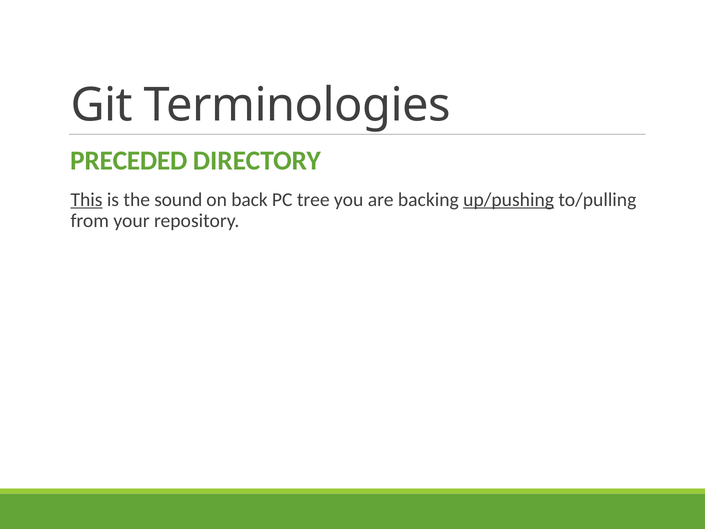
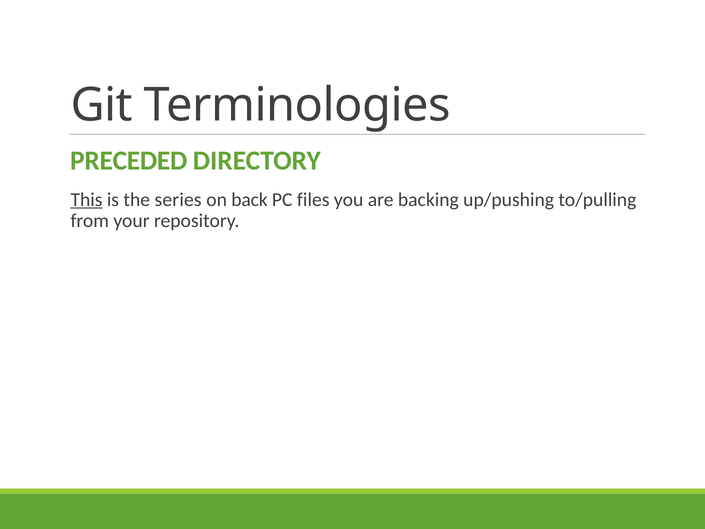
sound: sound -> series
tree: tree -> files
up/pushing underline: present -> none
